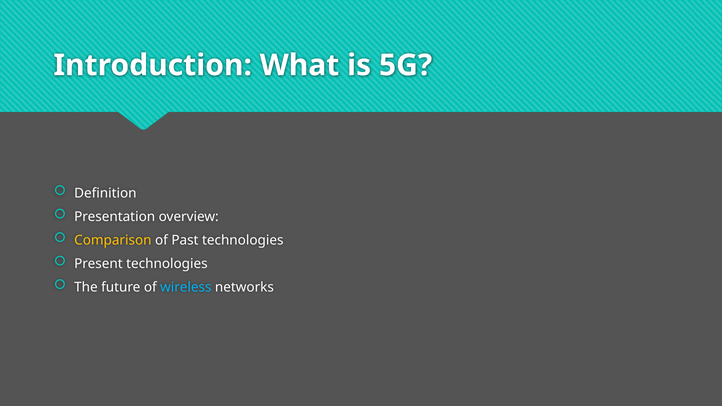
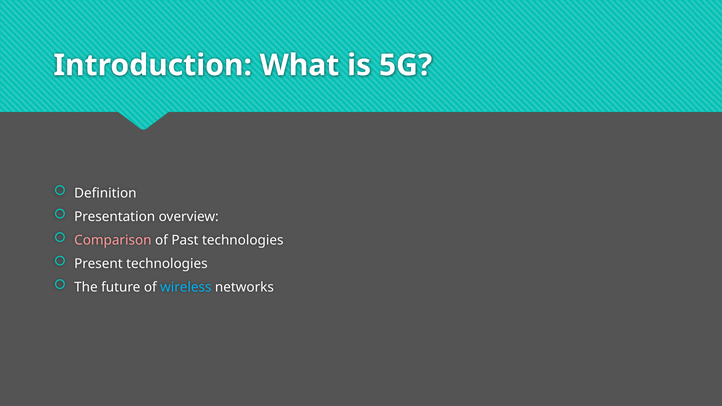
Comparison colour: yellow -> pink
